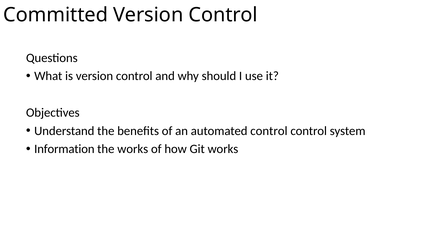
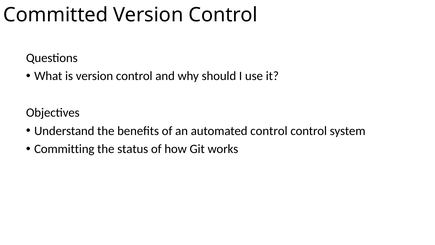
Information: Information -> Committing
the works: works -> status
